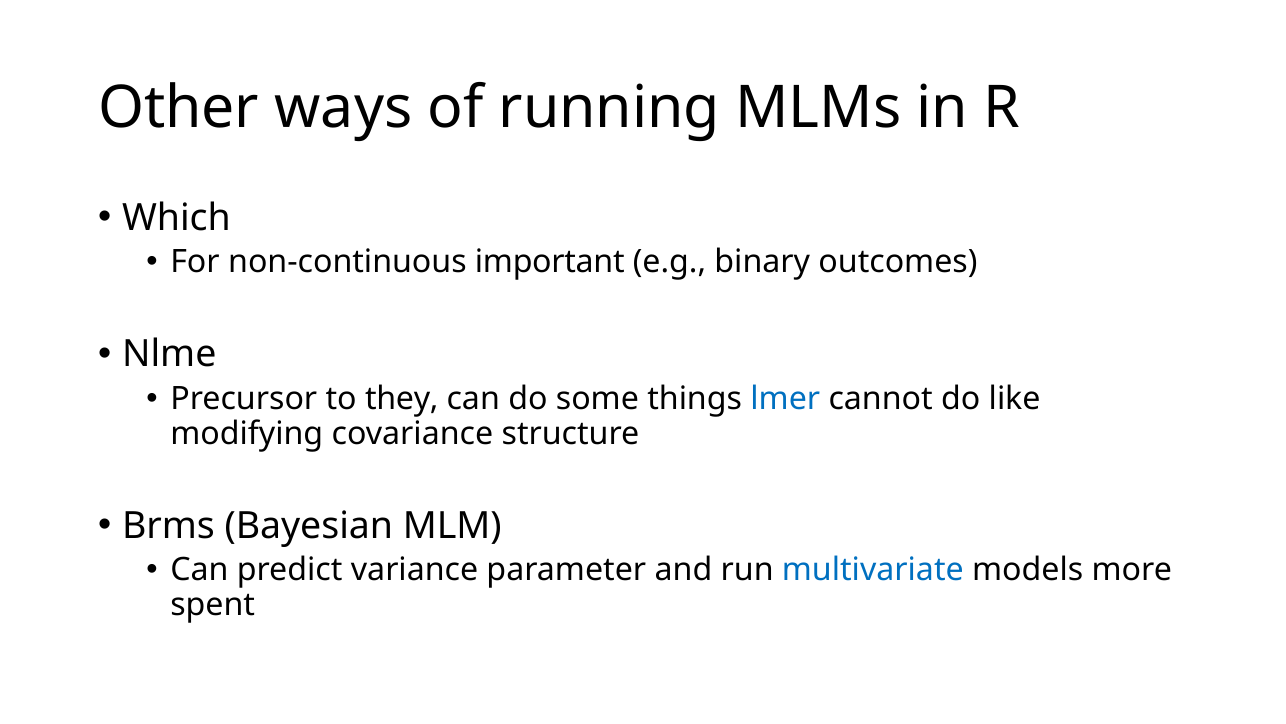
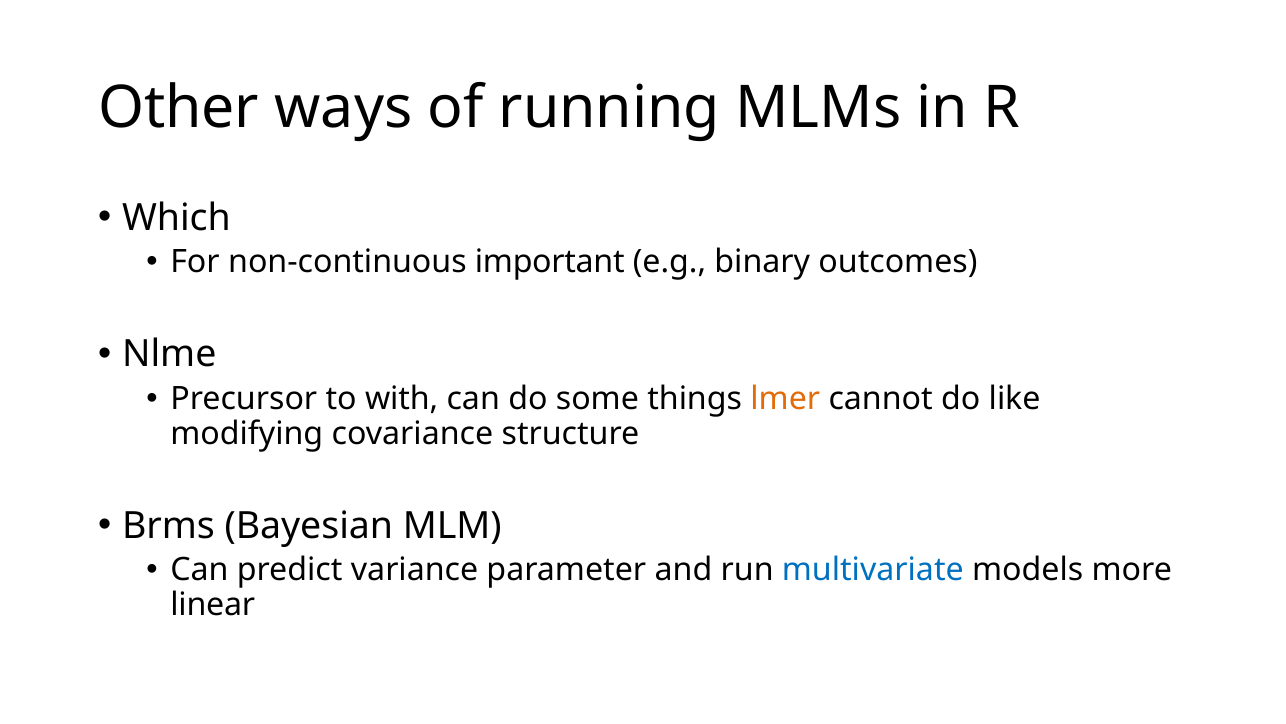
they: they -> with
lmer colour: blue -> orange
spent: spent -> linear
